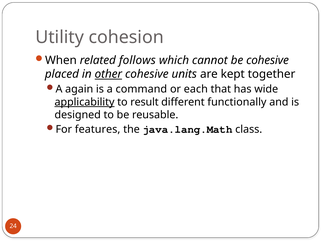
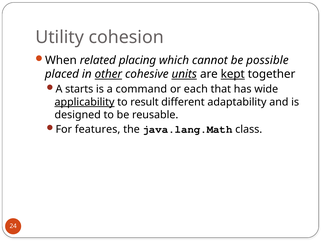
follows: follows -> placing
be cohesive: cohesive -> possible
units underline: none -> present
kept underline: none -> present
again: again -> starts
functionally: functionally -> adaptability
